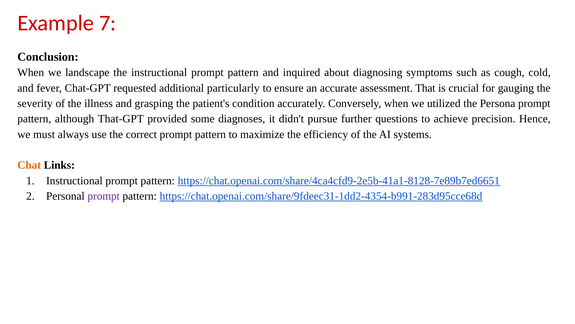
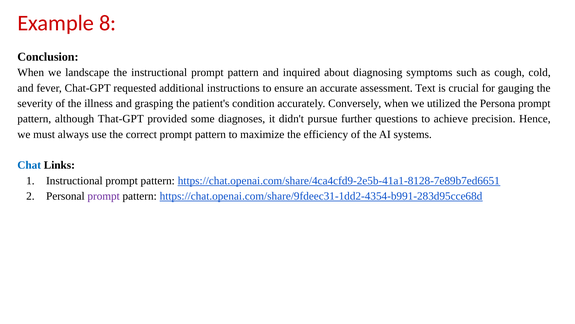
7: 7 -> 8
particularly: particularly -> instructions
That: That -> Text
Chat colour: orange -> blue
